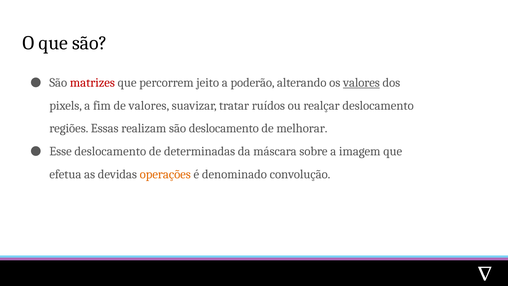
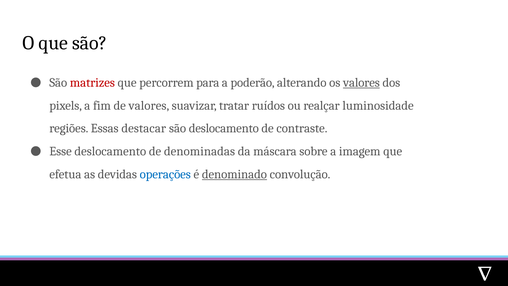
jeito: jeito -> para
realçar deslocamento: deslocamento -> luminosidade
realizam: realizam -> destacar
melhorar: melhorar -> contraste
determinadas: determinadas -> denominadas
operações colour: orange -> blue
denominado underline: none -> present
